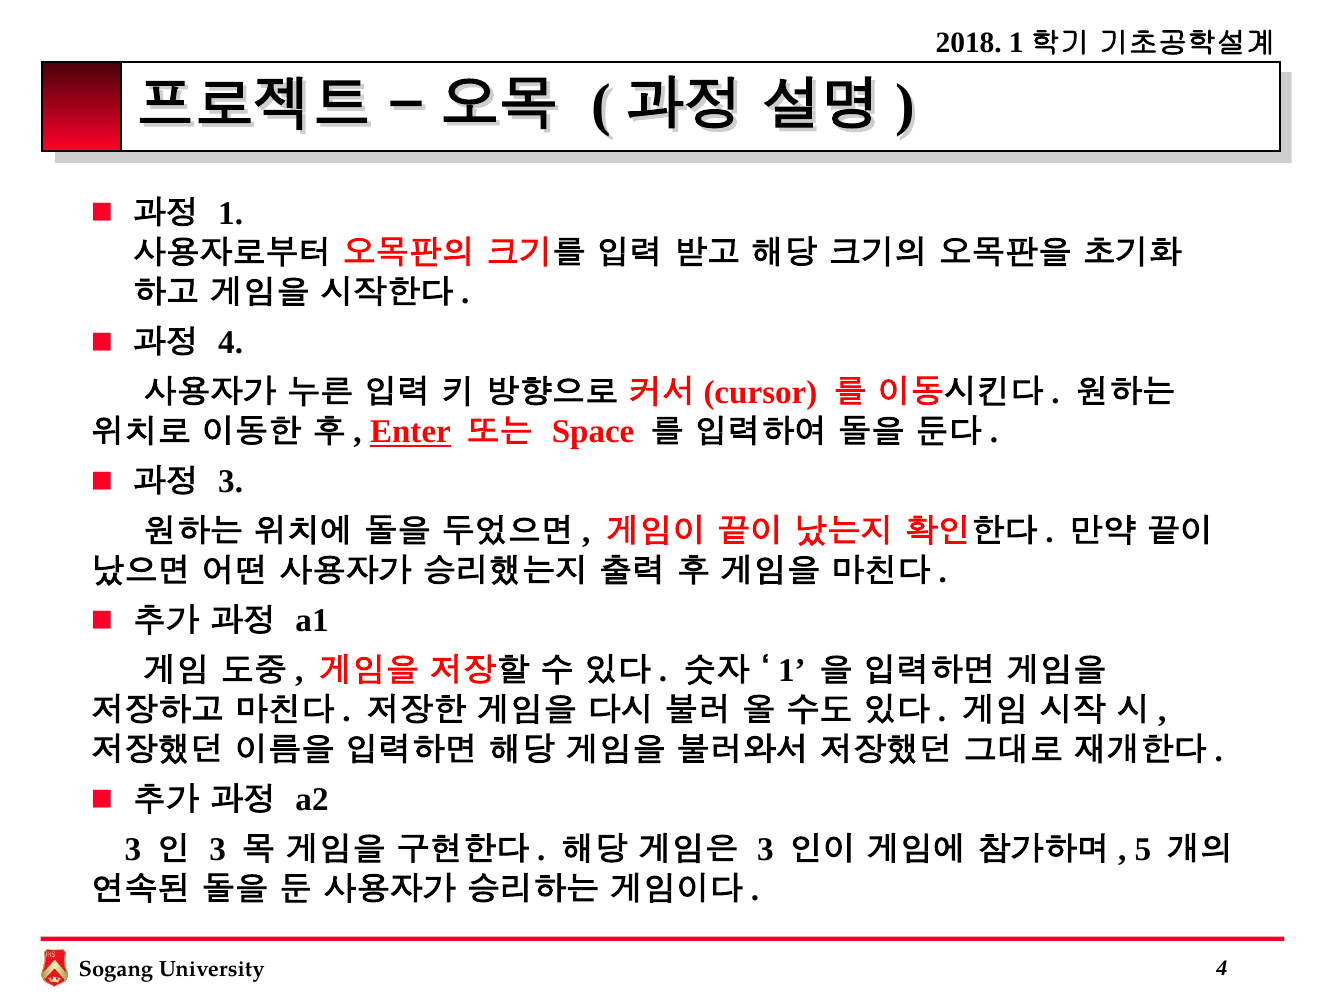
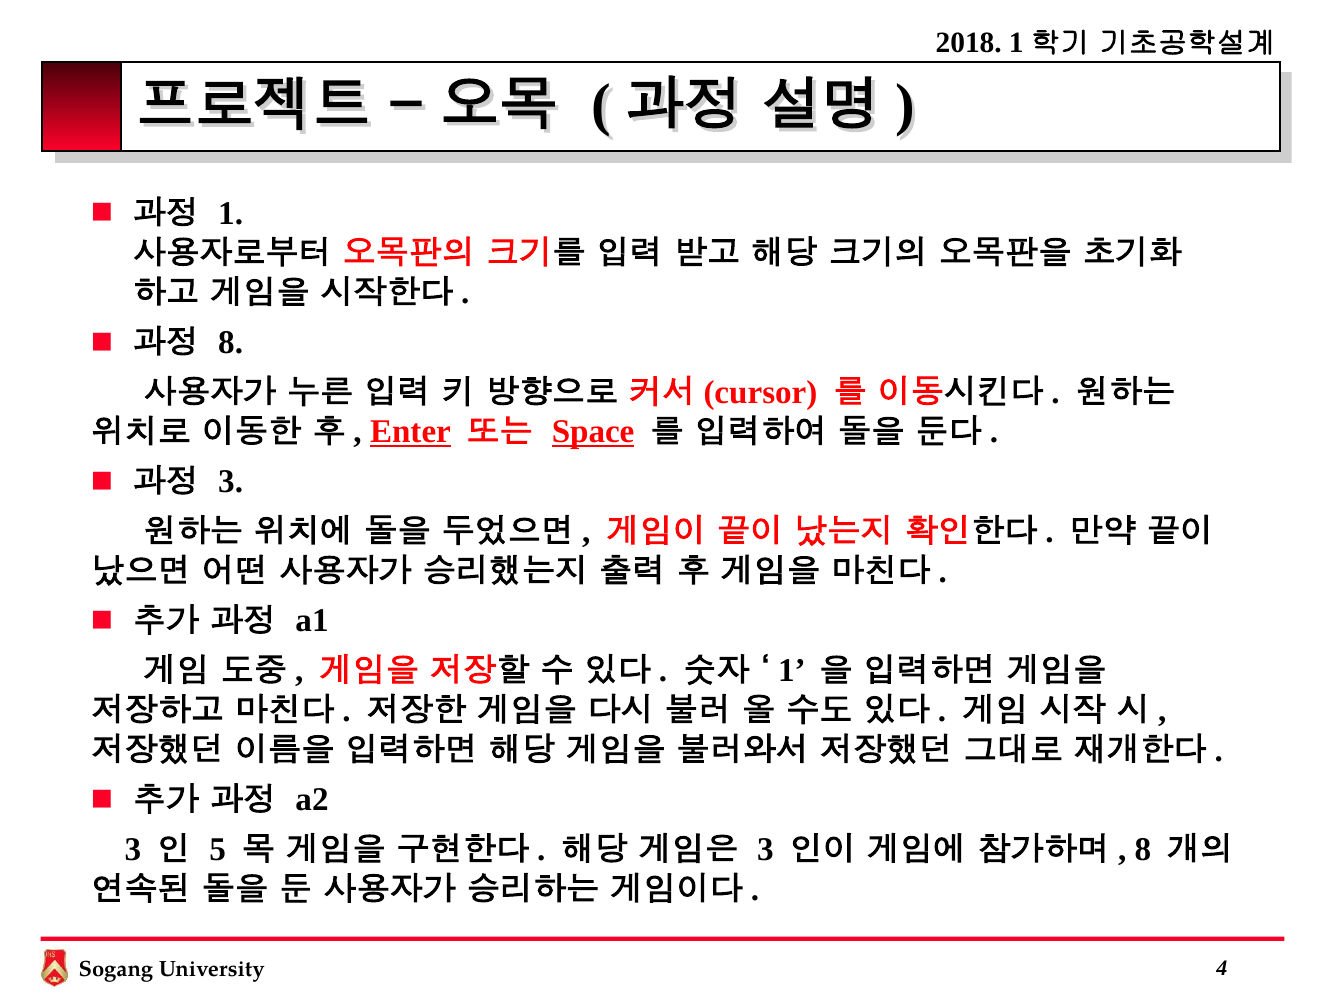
4 at (231, 342): 4 -> 8
Space underline: none -> present
3 at (218, 849): 3 -> 5
5 at (1143, 849): 5 -> 8
